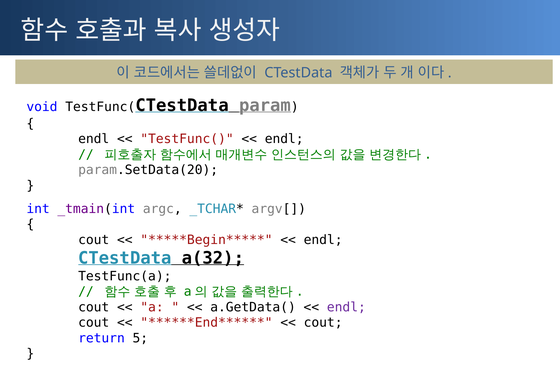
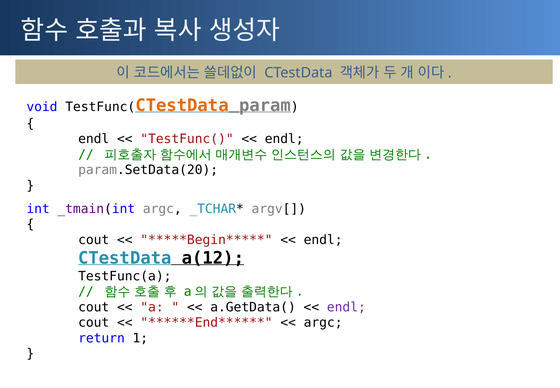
CTestData at (182, 106) colour: black -> orange
a(32: a(32 -> a(12
cout at (323, 322): cout -> argc
5: 5 -> 1
